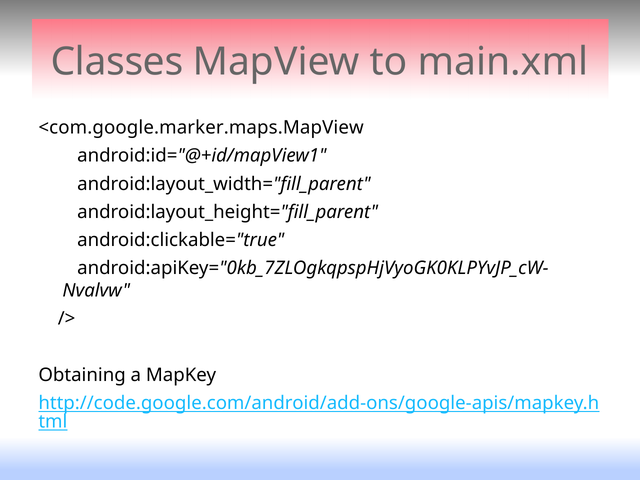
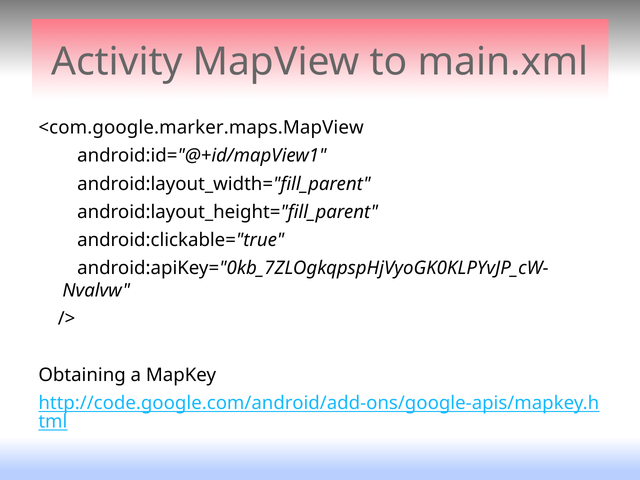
Classes: Classes -> Activity
